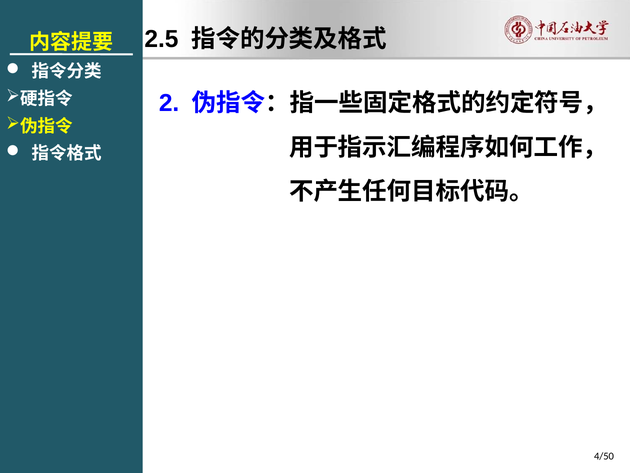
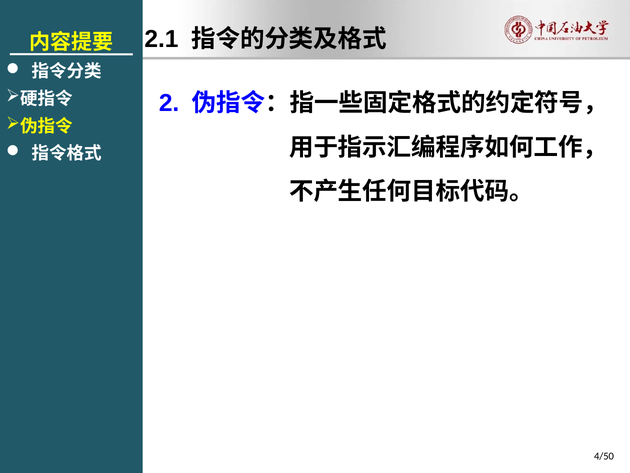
2.5: 2.5 -> 2.1
